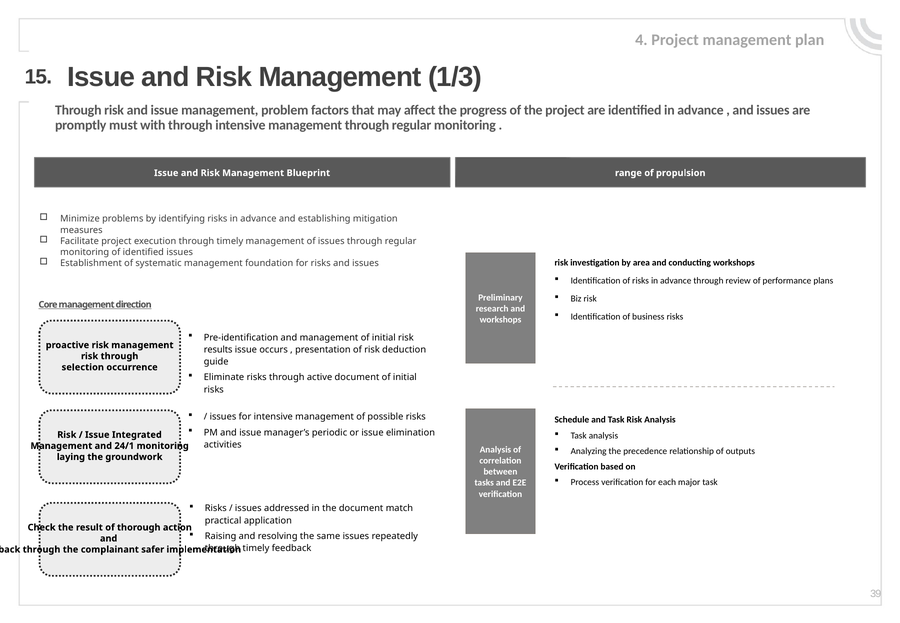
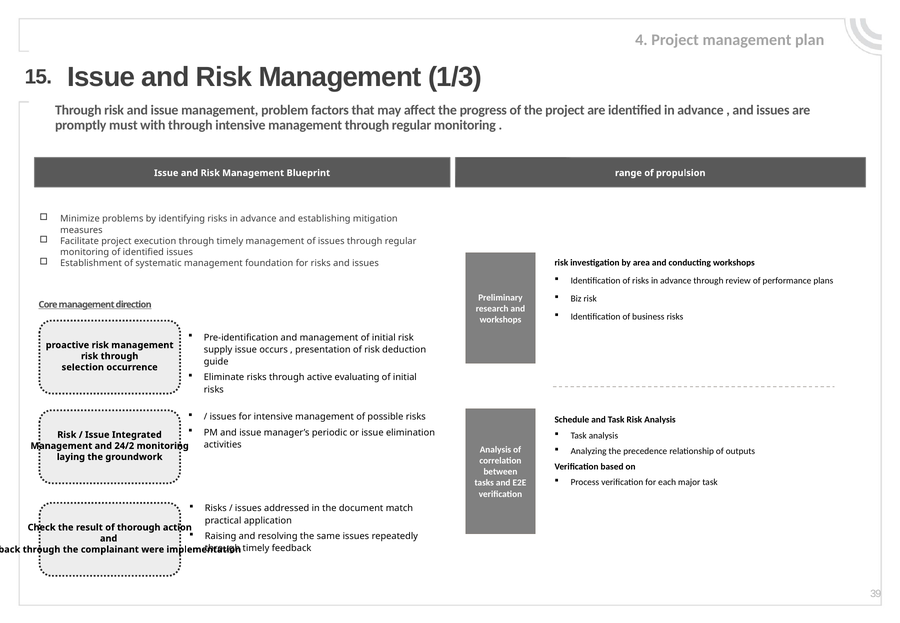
results: results -> supply
active document: document -> evaluating
24/1: 24/1 -> 24/2
safer: safer -> were
